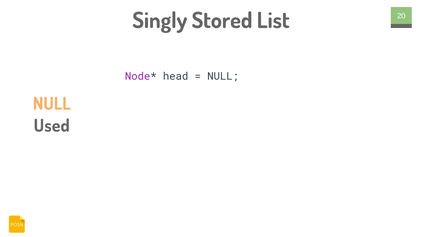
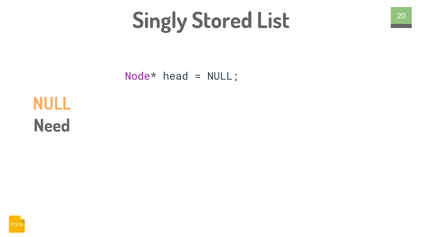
Used: Used -> Need
